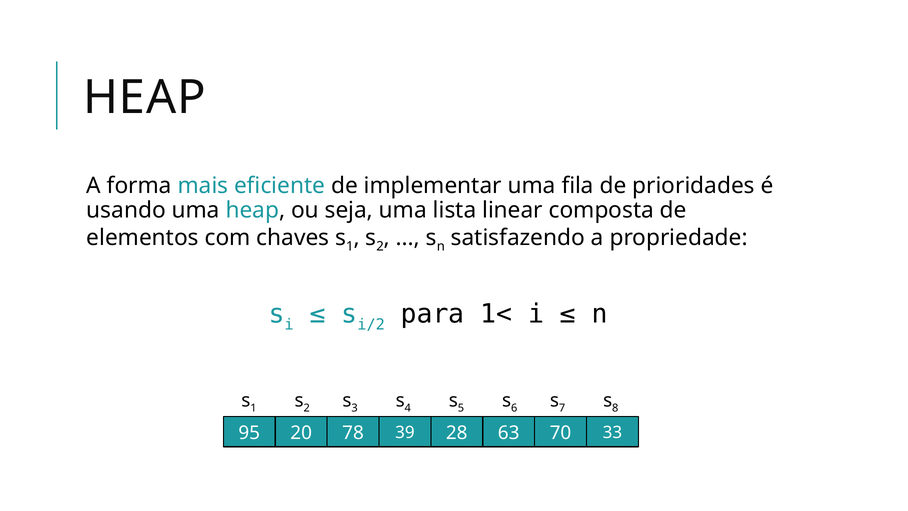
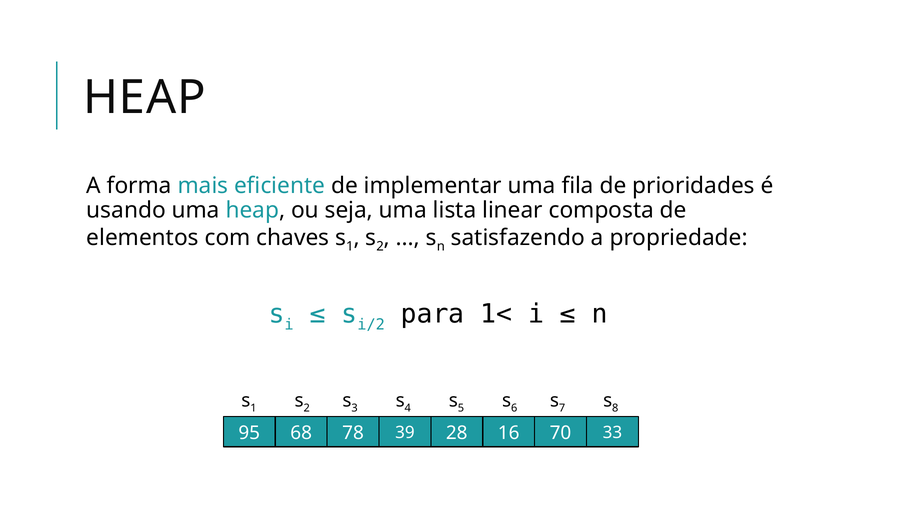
20: 20 -> 68
63: 63 -> 16
